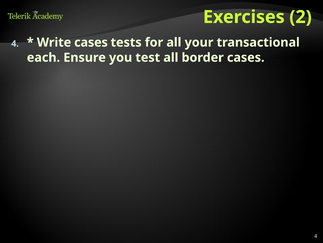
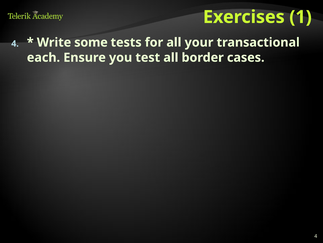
2: 2 -> 1
Write cases: cases -> some
